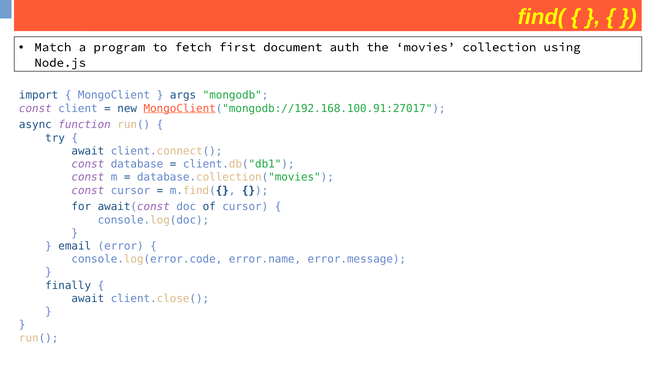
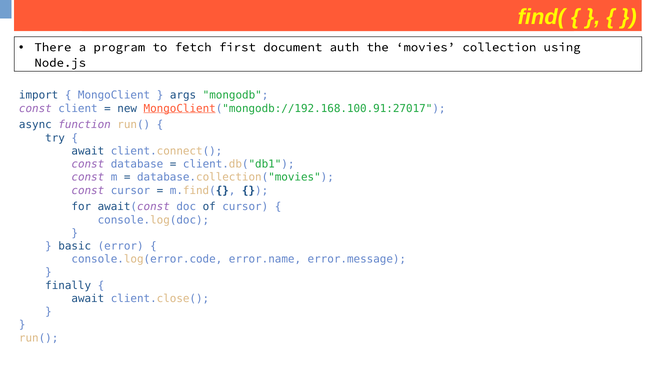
Match: Match -> There
email: email -> basic
